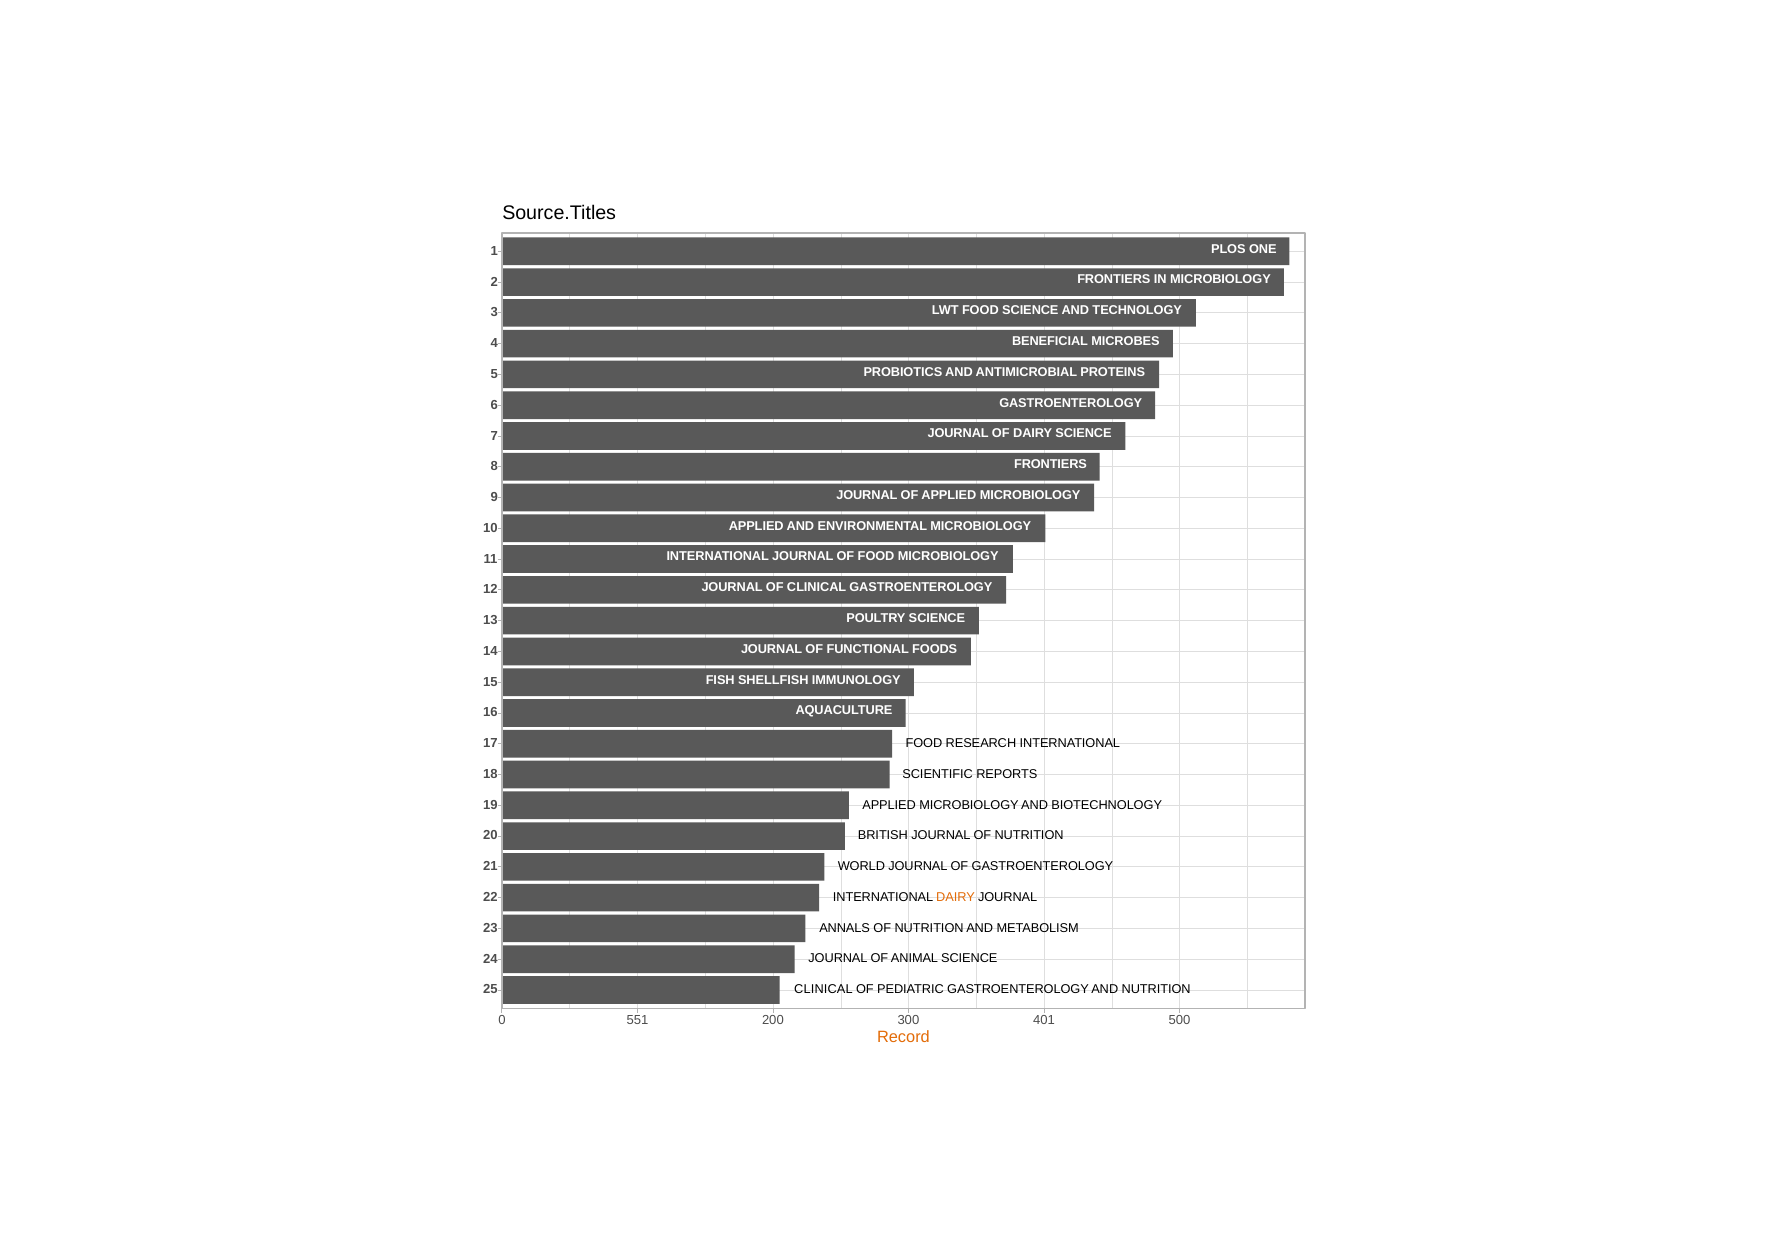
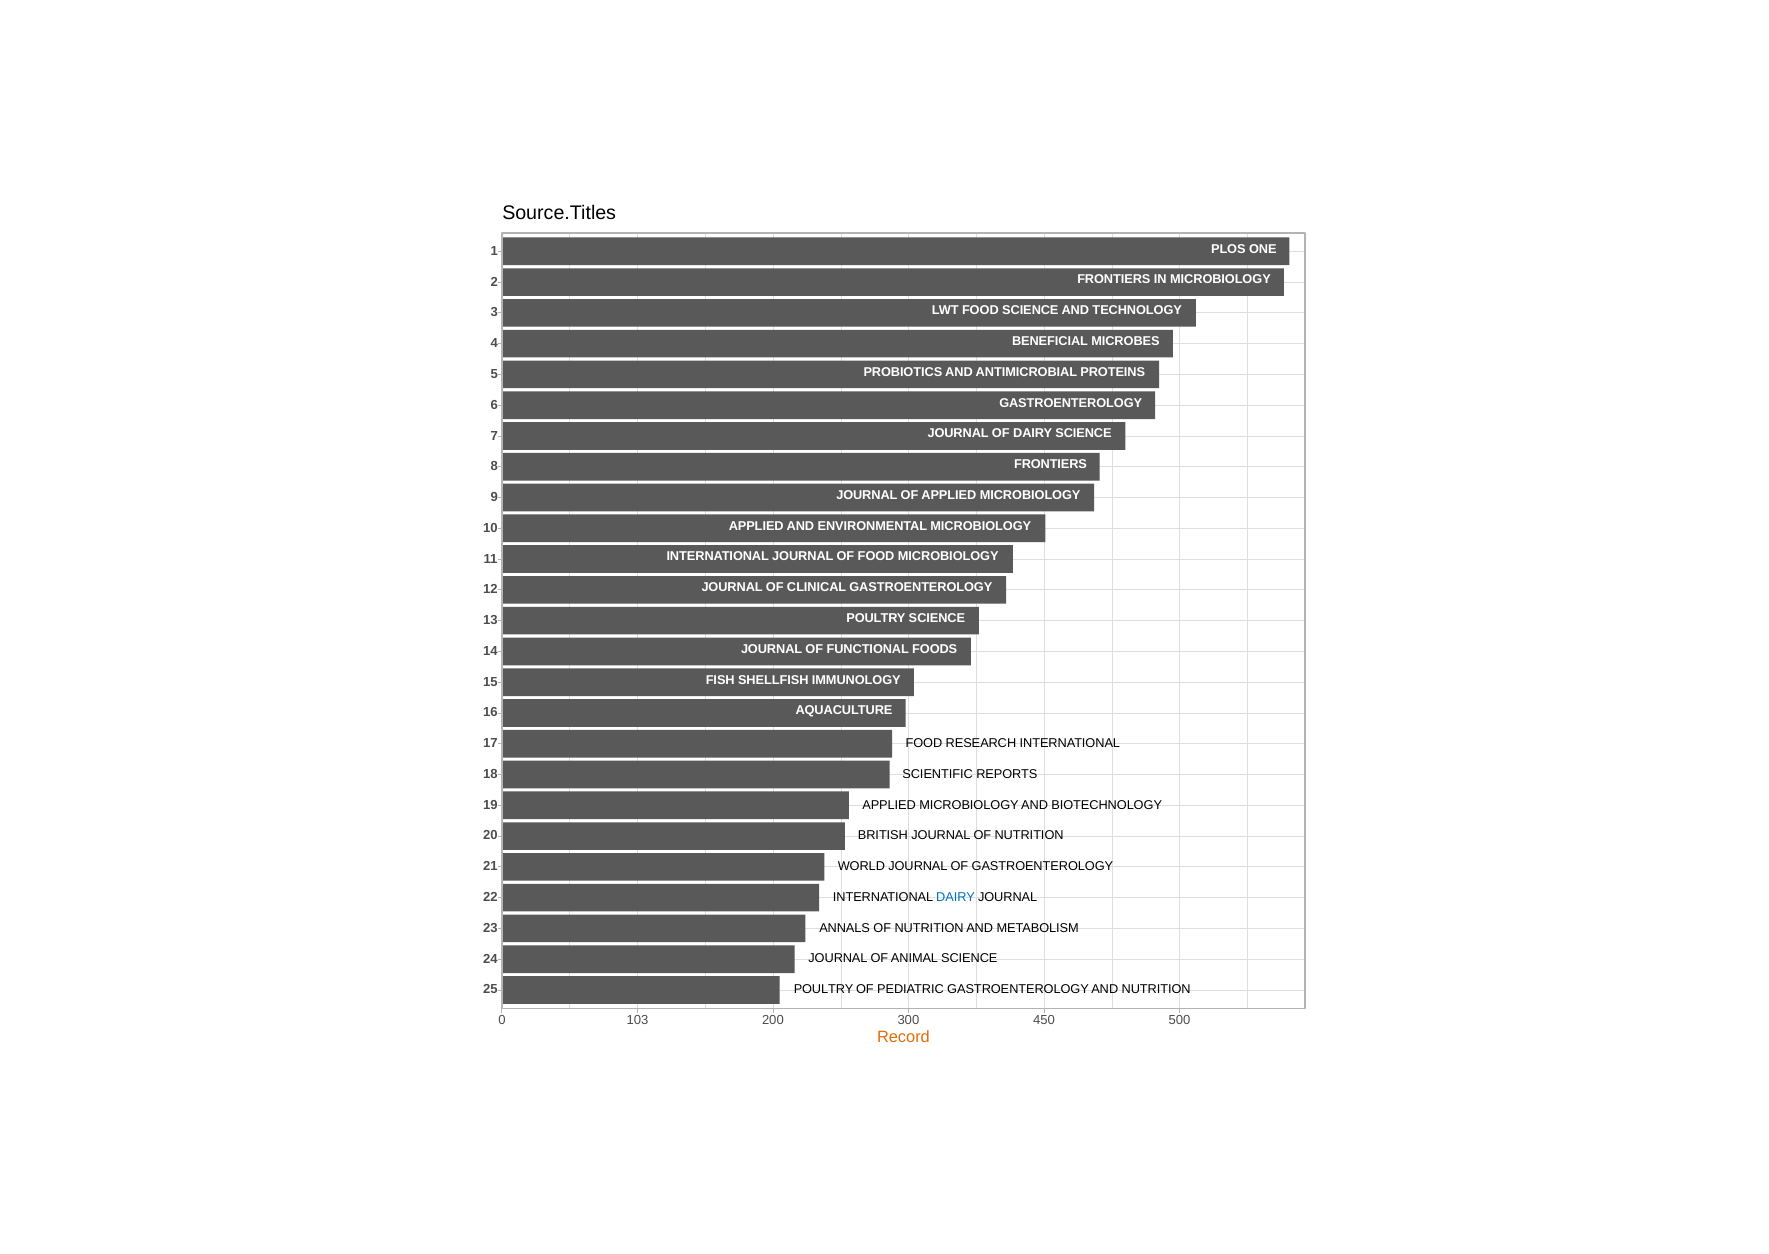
DAIRY at (956, 897) colour: orange -> blue
CLINICAL at (823, 990): CLINICAL -> POULTRY
551: 551 -> 103
401: 401 -> 450
